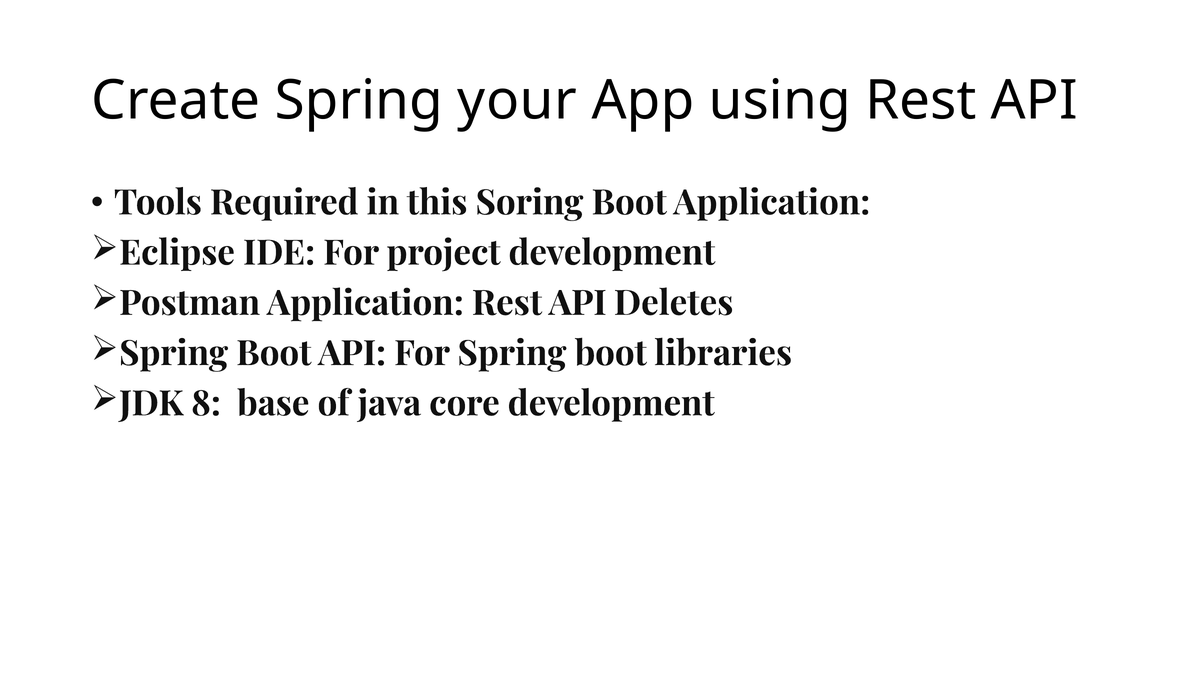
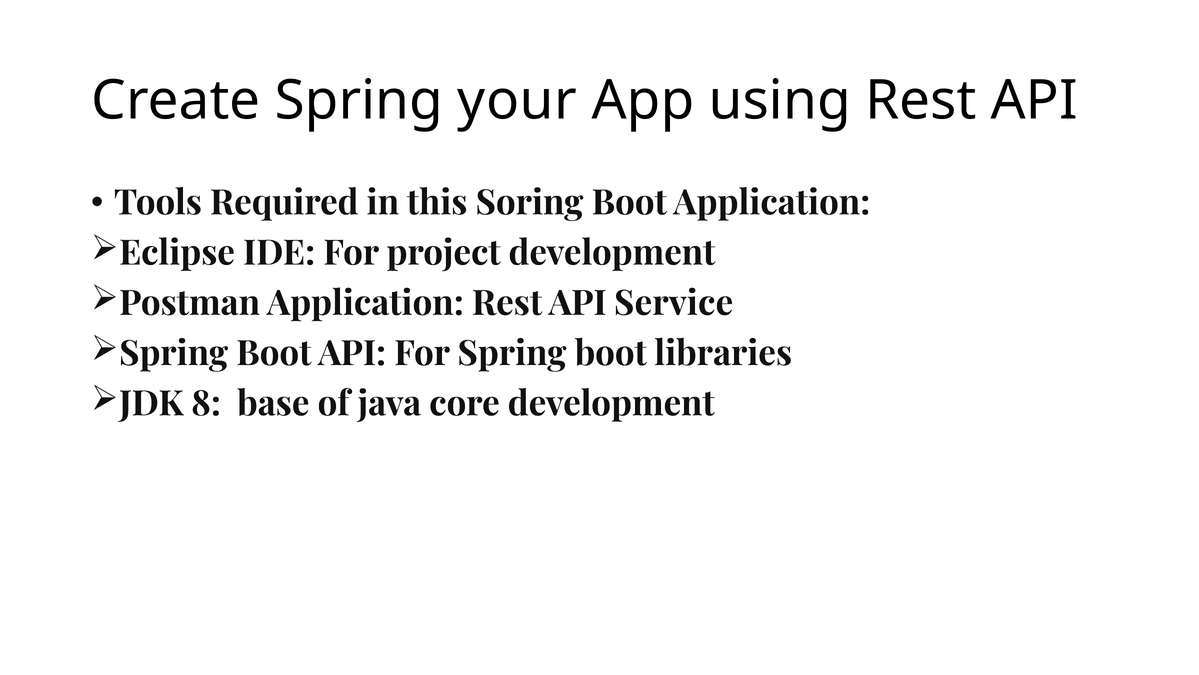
Deletes: Deletes -> Service
